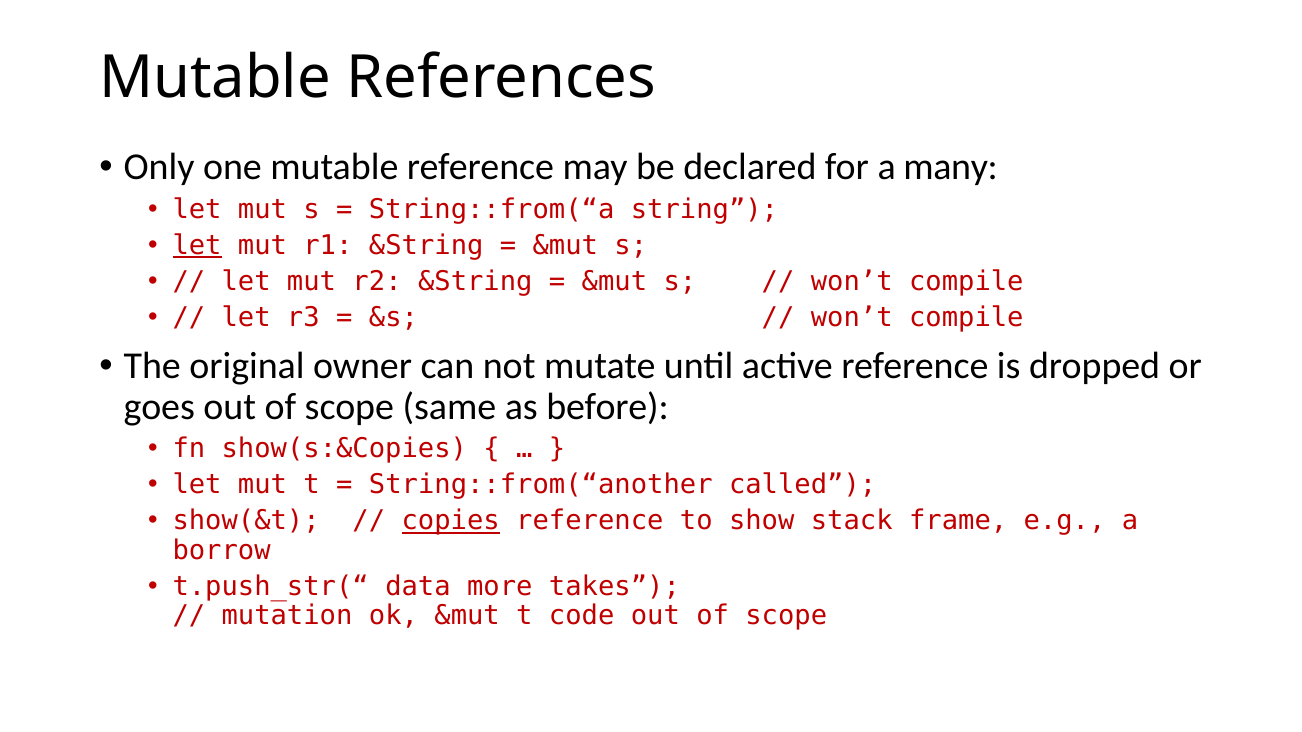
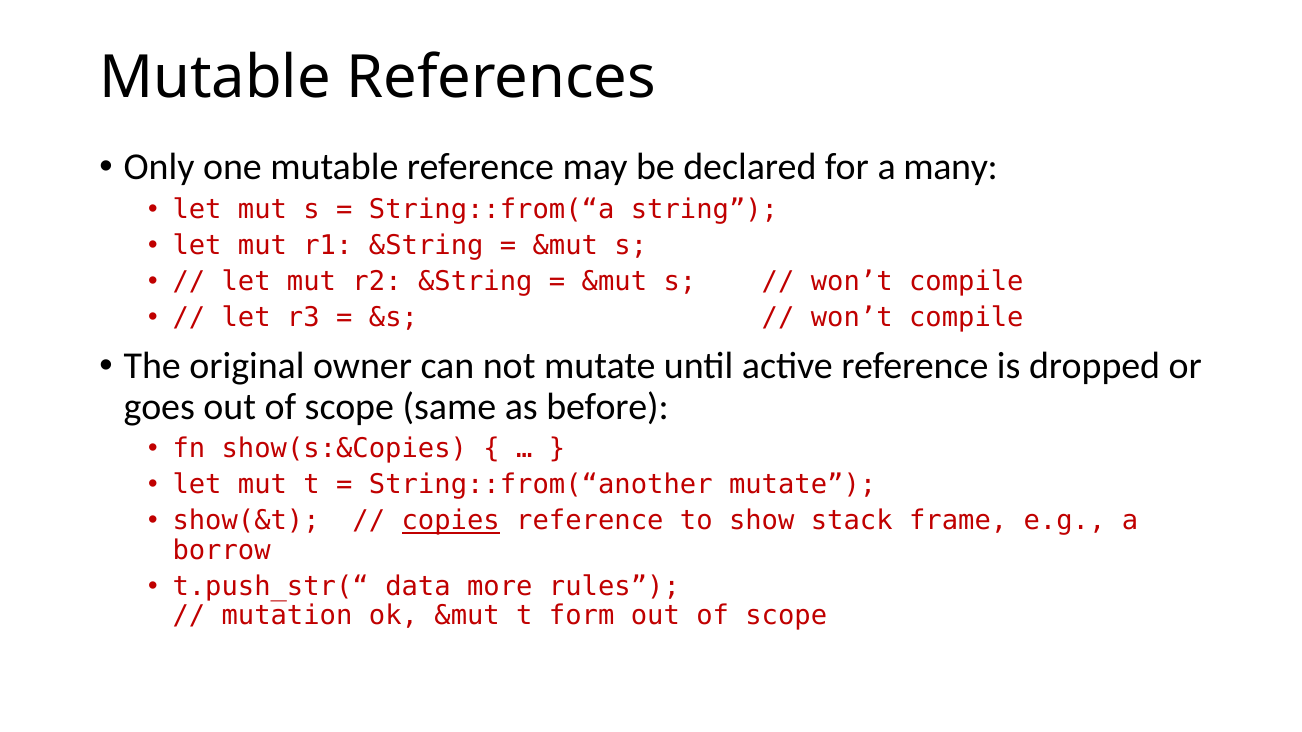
let at (197, 245) underline: present -> none
String::from(“another called: called -> mutate
takes: takes -> rules
code: code -> form
